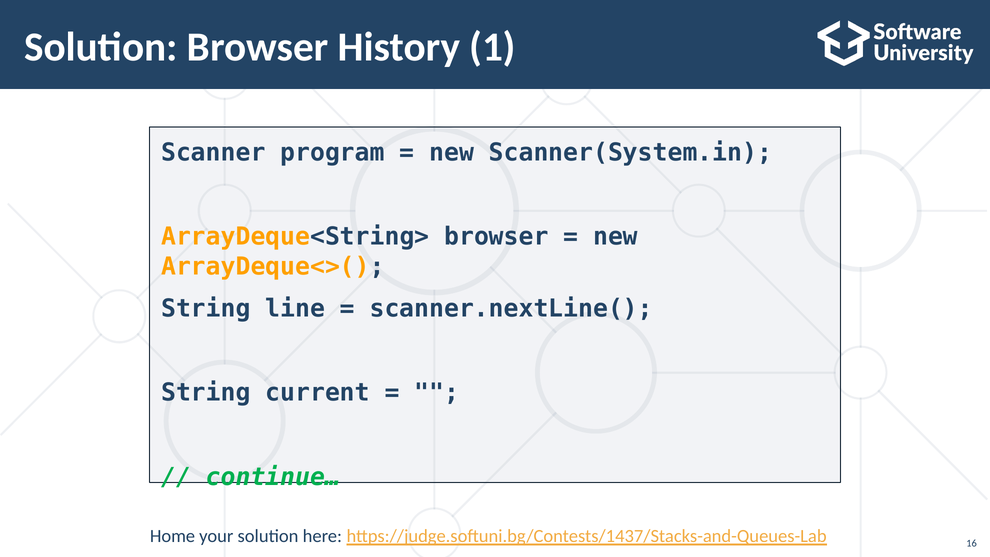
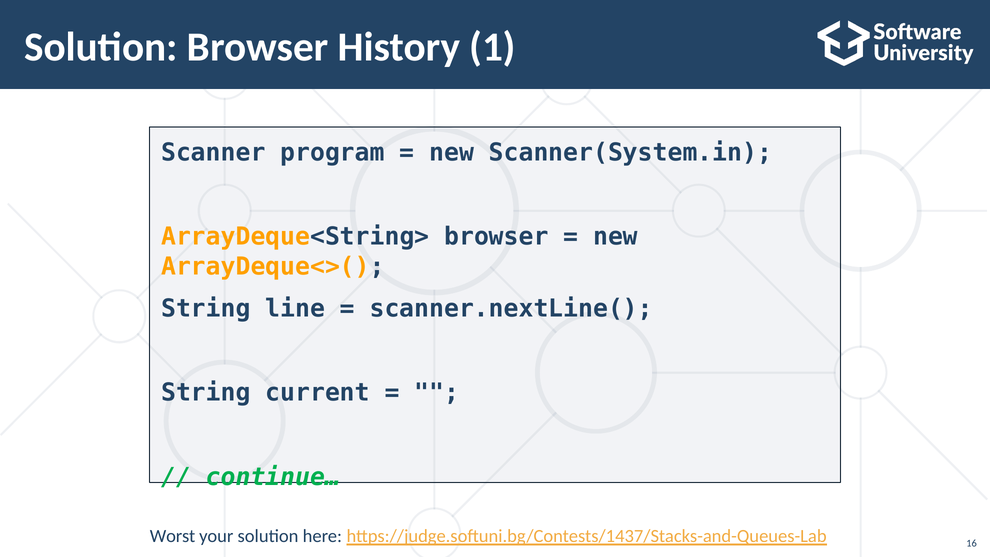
Home: Home -> Worst
